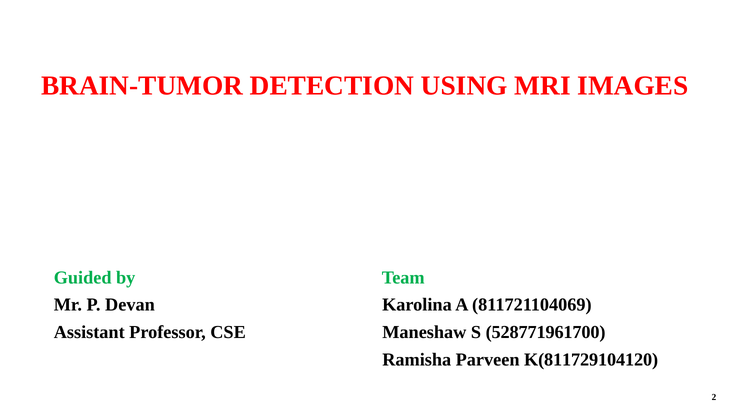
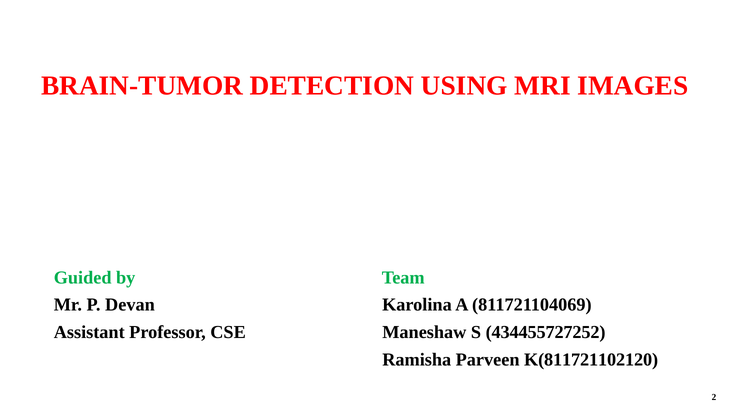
528771961700: 528771961700 -> 434455727252
K(811729104120: K(811729104120 -> K(811721102120
